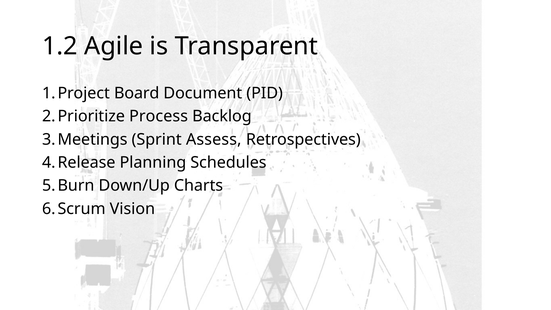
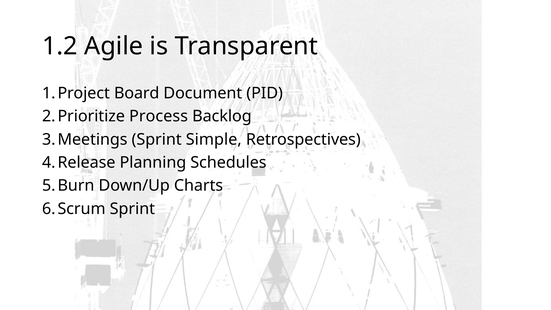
Assess: Assess -> Simple
Vision at (132, 209): Vision -> Sprint
